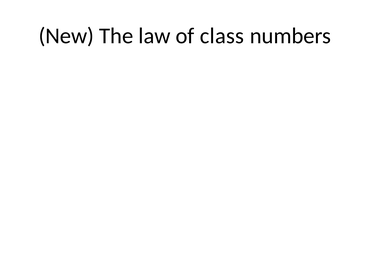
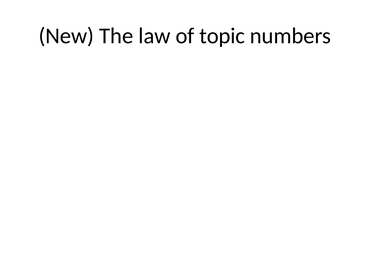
class: class -> topic
